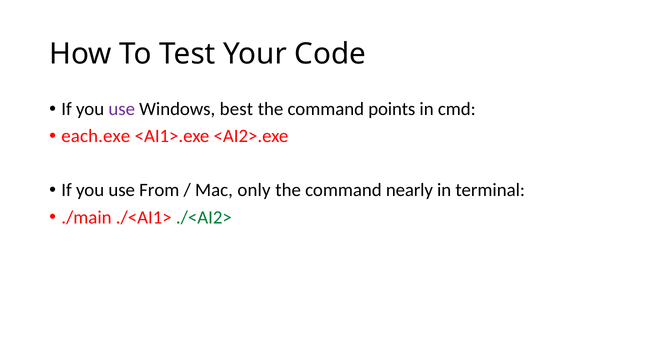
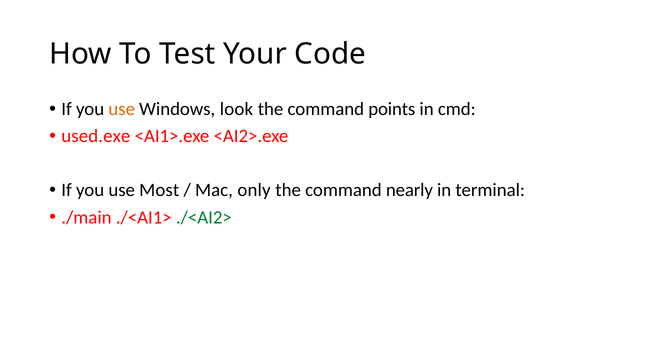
use at (122, 109) colour: purple -> orange
best: best -> look
each.exe: each.exe -> used.exe
From: From -> Most
